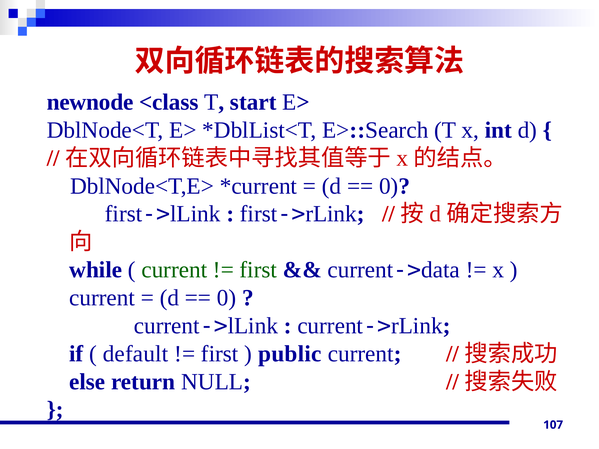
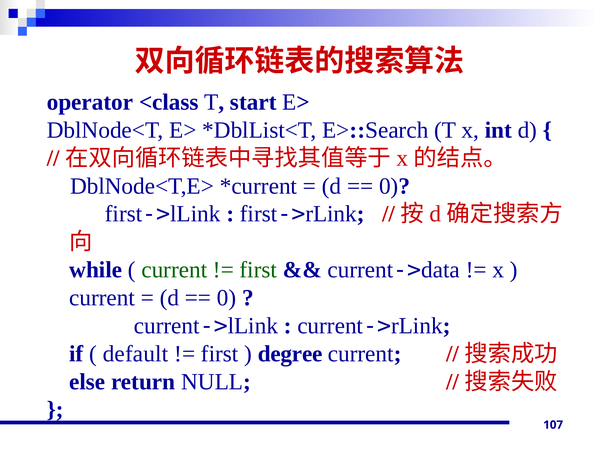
newnode: newnode -> operator
public: public -> degree
